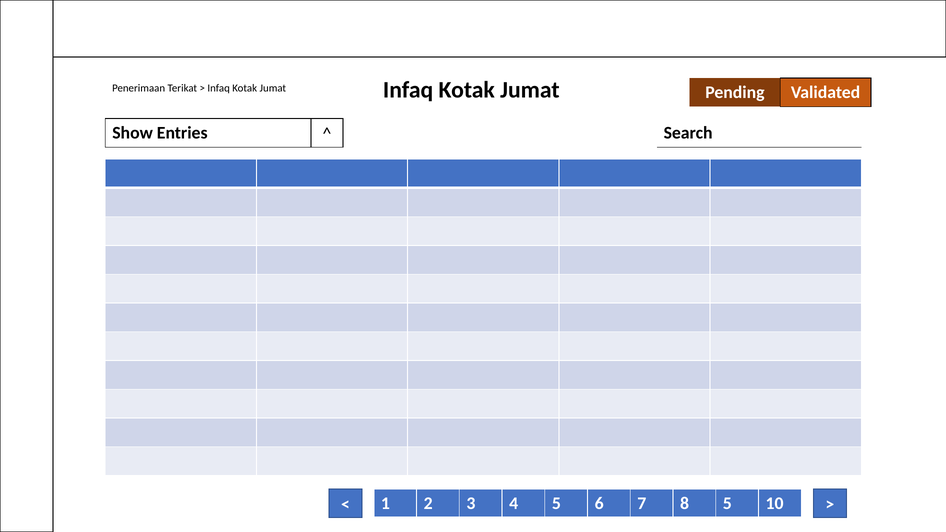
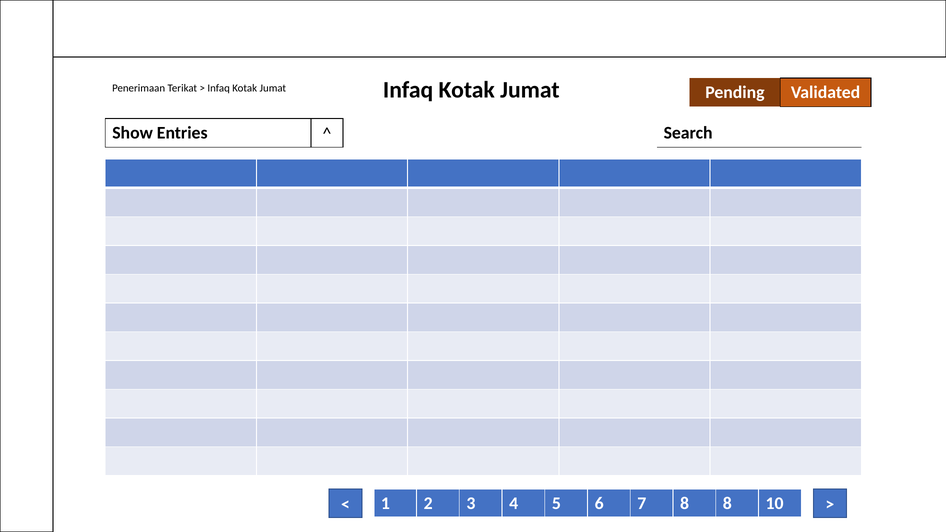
8 5: 5 -> 8
